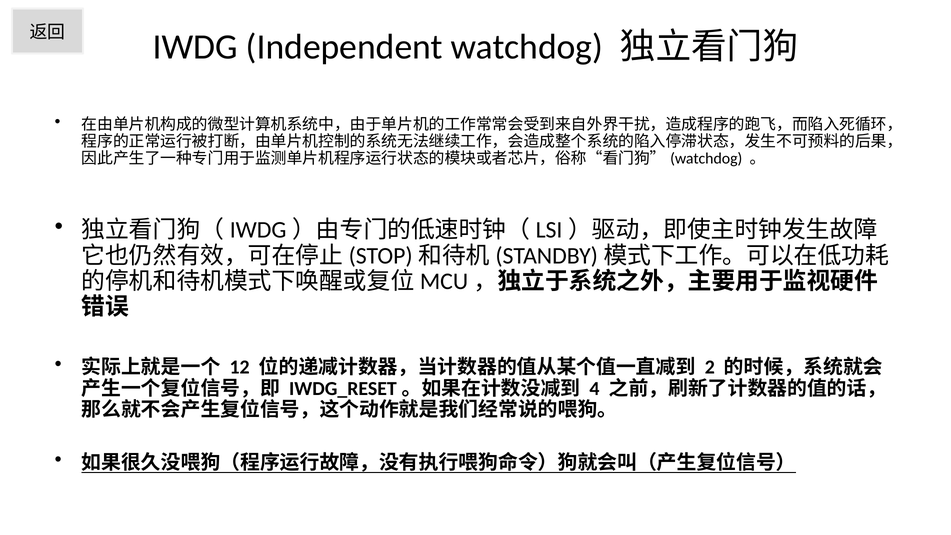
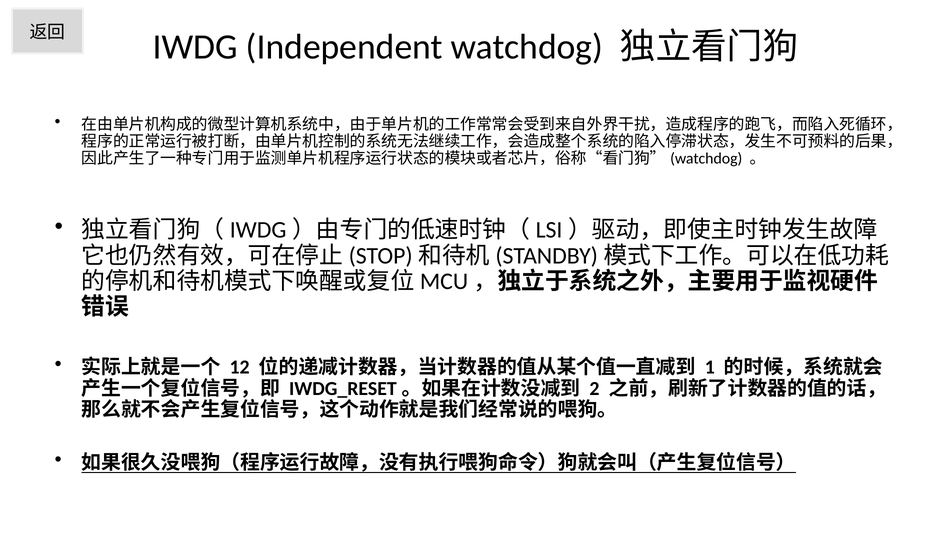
2: 2 -> 1
4: 4 -> 2
